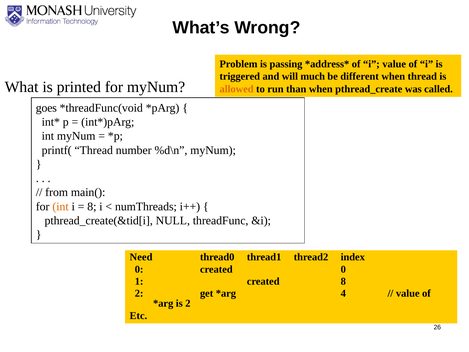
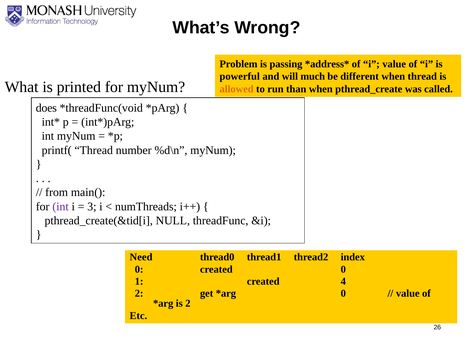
triggered: triggered -> powerful
goes: goes -> does
int at (61, 206) colour: orange -> purple
8 at (92, 206): 8 -> 3
created 8: 8 -> 4
4 at (343, 293): 4 -> 0
